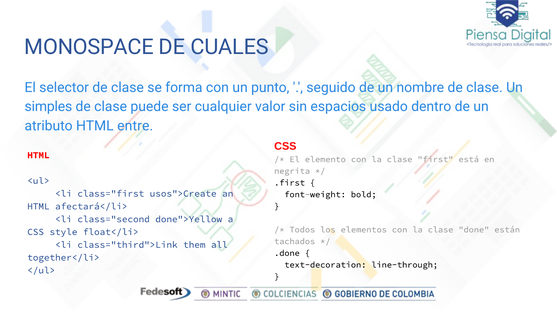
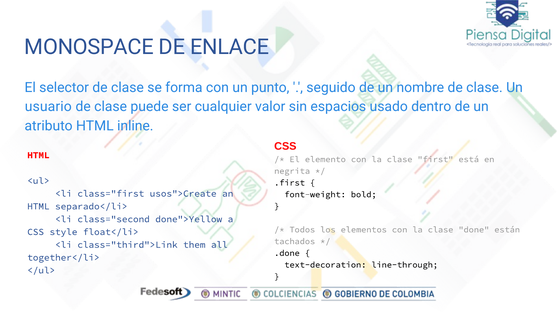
CUALES: CUALES -> ENLACE
simples: simples -> usuario
entre: entre -> inline
afectará</li>: afectará</li> -> separado</li>
